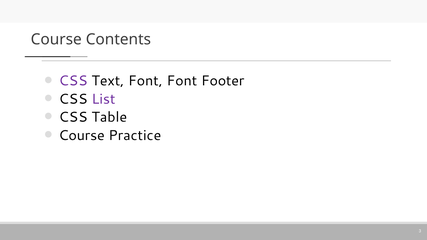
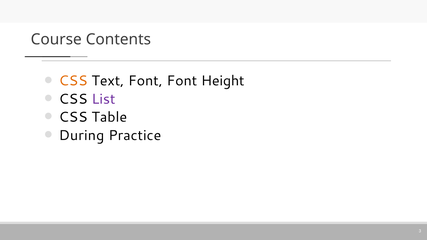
CSS at (73, 81) colour: purple -> orange
Footer: Footer -> Height
Course at (82, 135): Course -> During
